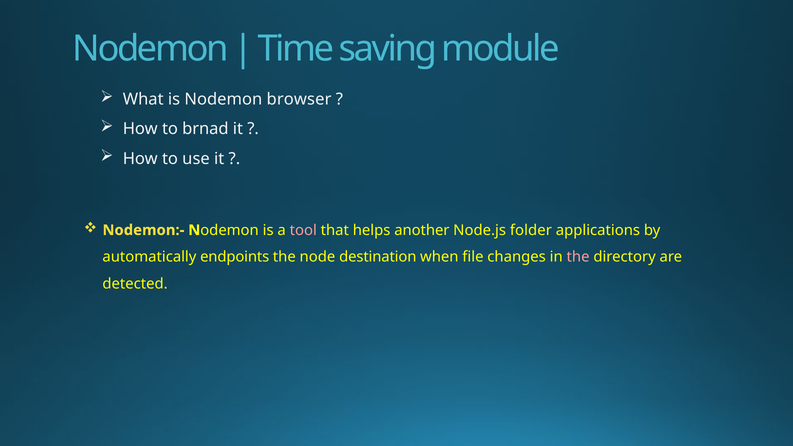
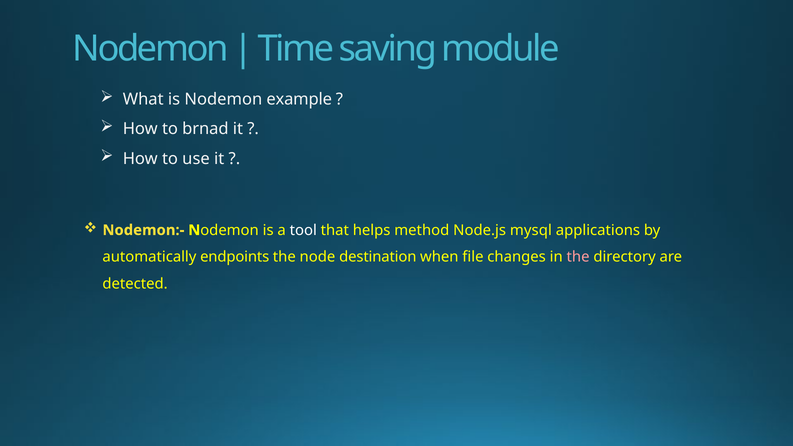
browser: browser -> example
tool colour: pink -> white
another: another -> method
folder: folder -> mysql
